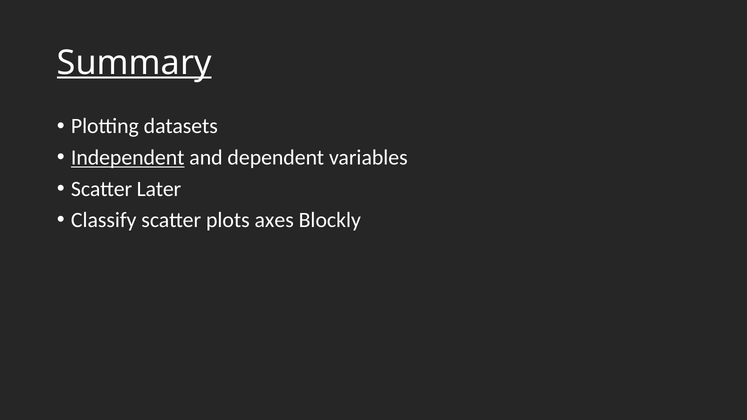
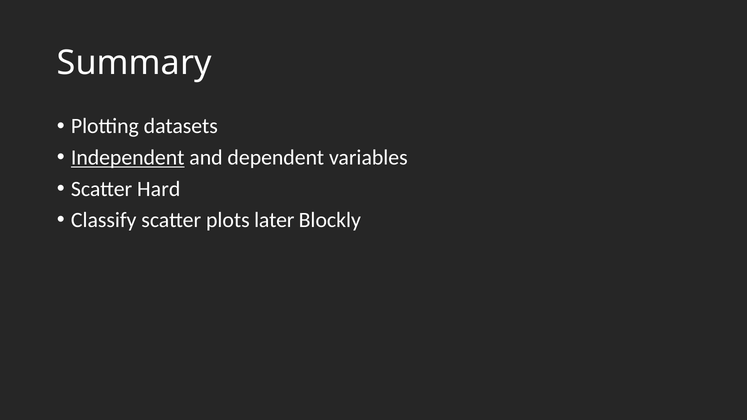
Summary underline: present -> none
Later: Later -> Hard
axes: axes -> later
